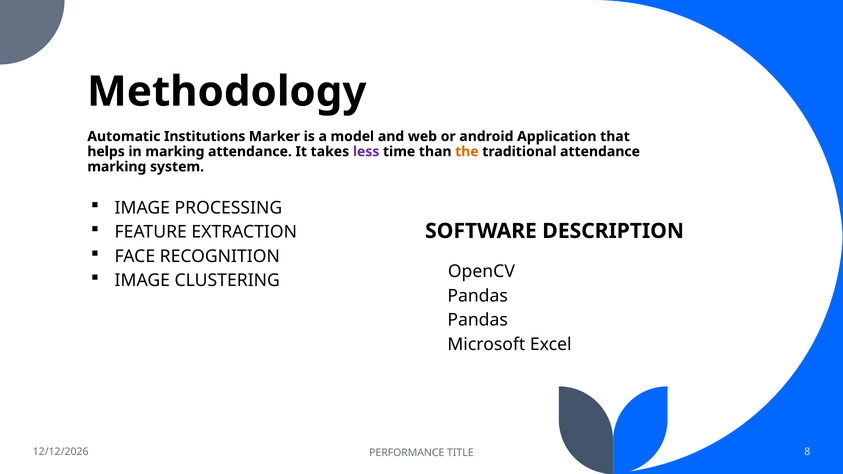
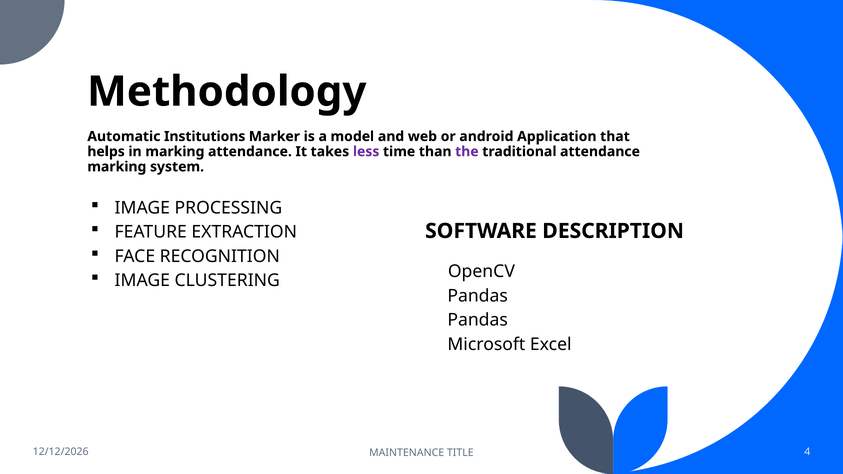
the colour: orange -> purple
PERFORMANCE: PERFORMANCE -> MAINTENANCE
8: 8 -> 4
